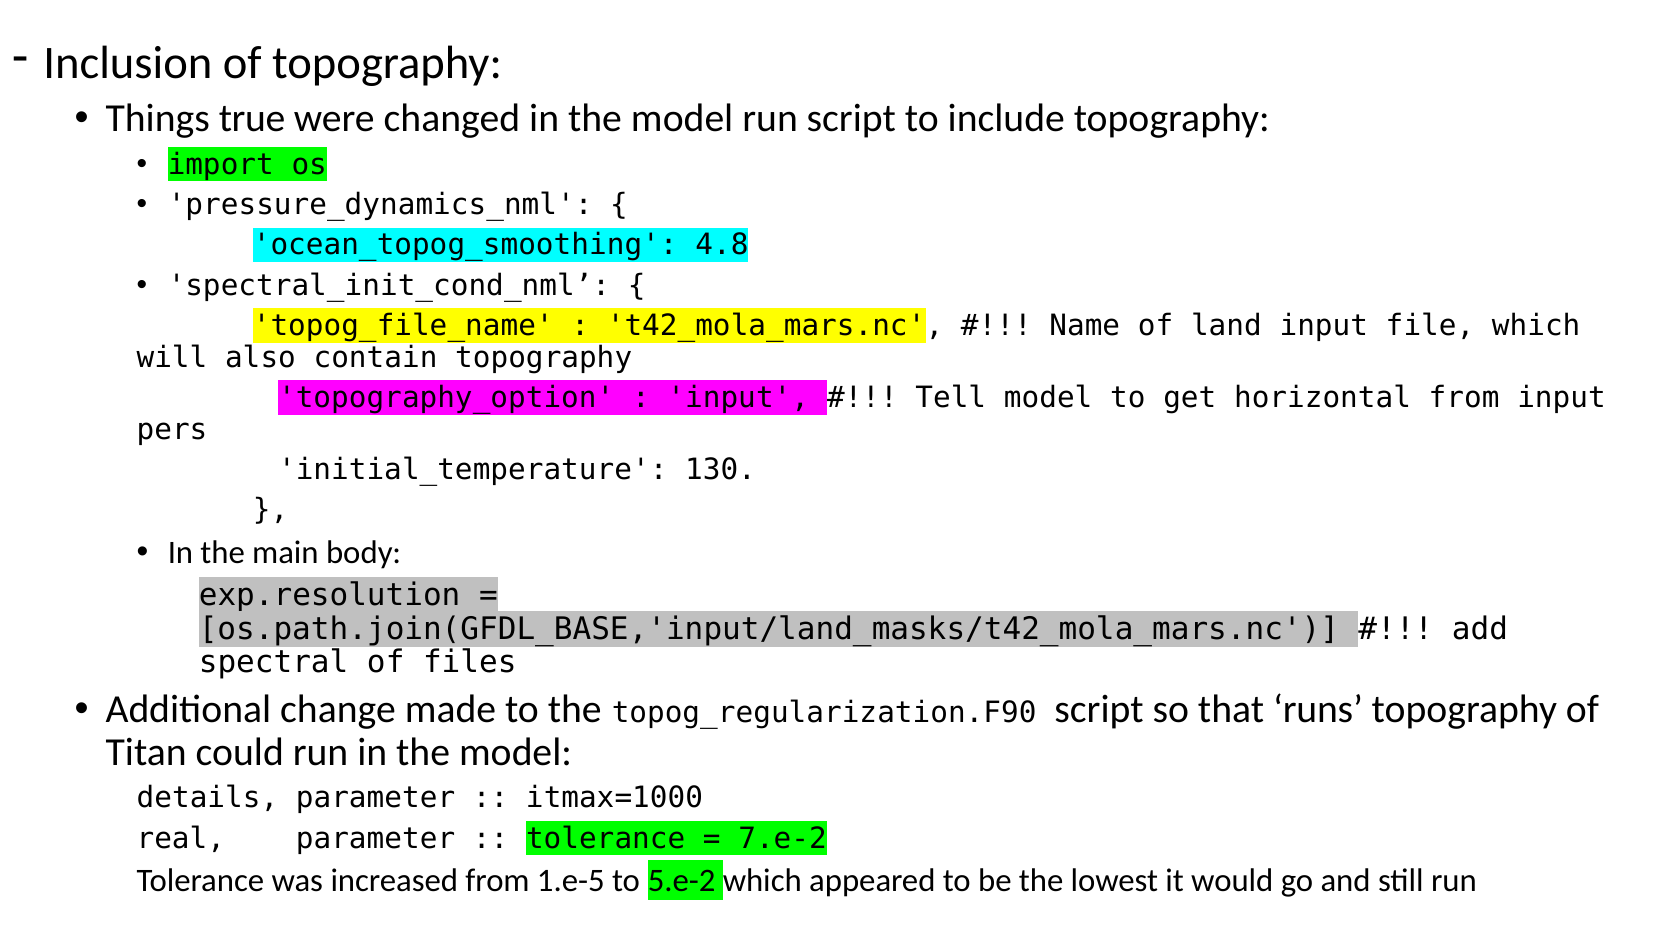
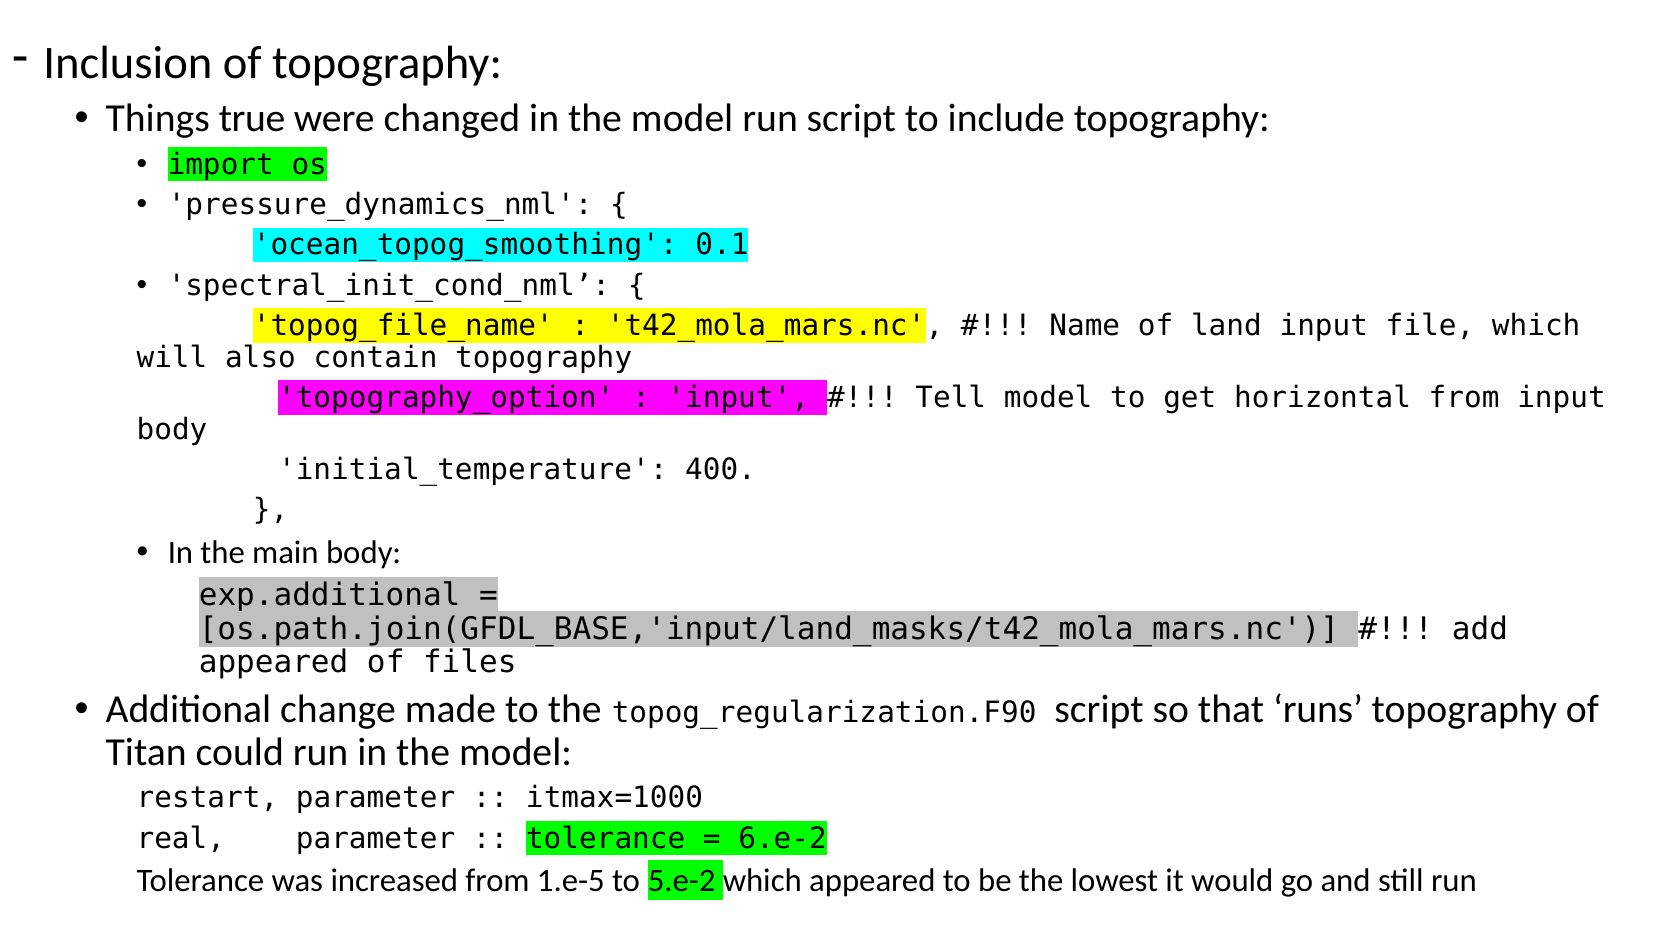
4.8: 4.8 -> 0.1
pers at (172, 430): pers -> body
130: 130 -> 400
exp.resolution: exp.resolution -> exp.additional
spectral at (274, 663): spectral -> appeared
details: details -> restart
7.e-2: 7.e-2 -> 6.e-2
